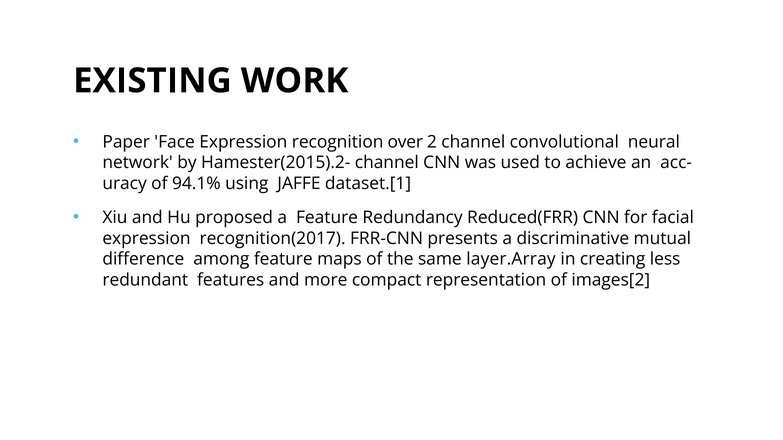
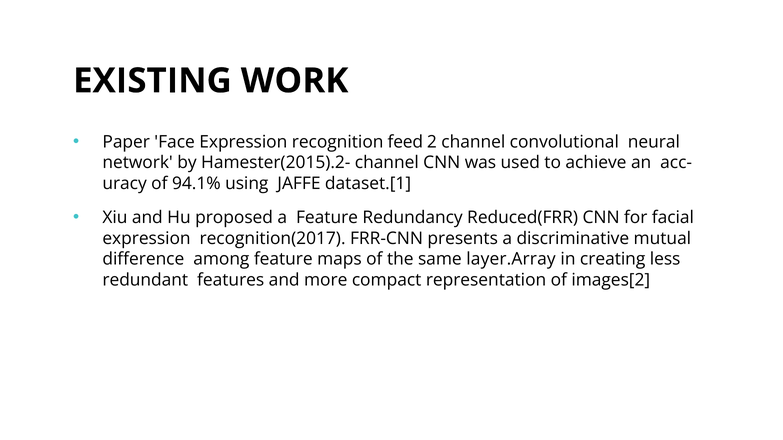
over: over -> feed
